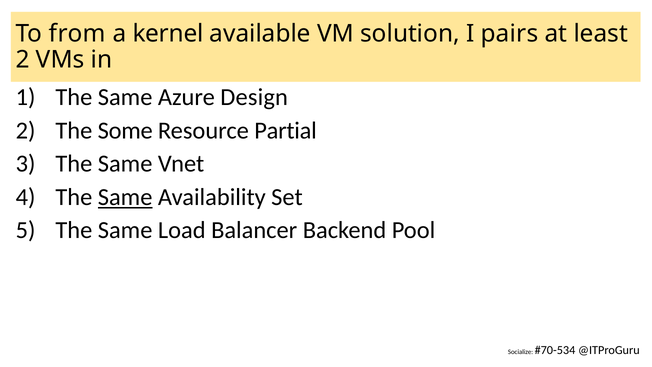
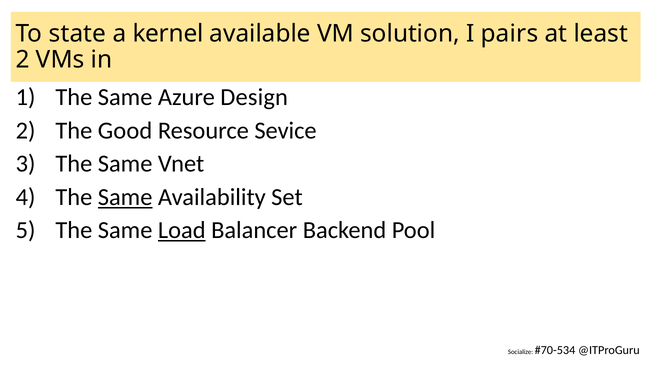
from: from -> state
Some: Some -> Good
Partial: Partial -> Sevice
Load underline: none -> present
